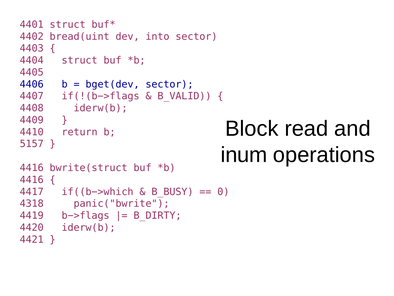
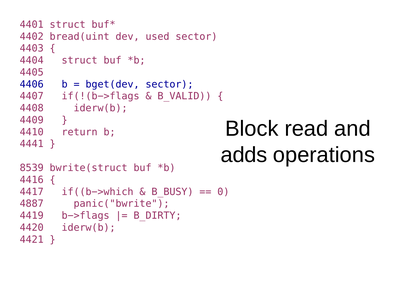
into: into -> used
5157: 5157 -> 4441
inum: inum -> adds
4416 at (32, 168): 4416 -> 8539
4318: 4318 -> 4887
